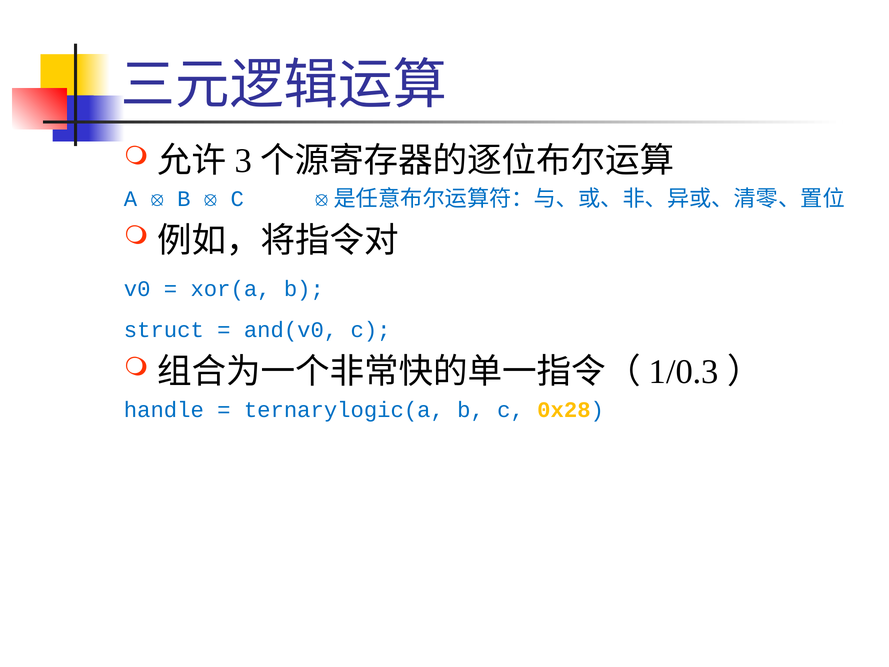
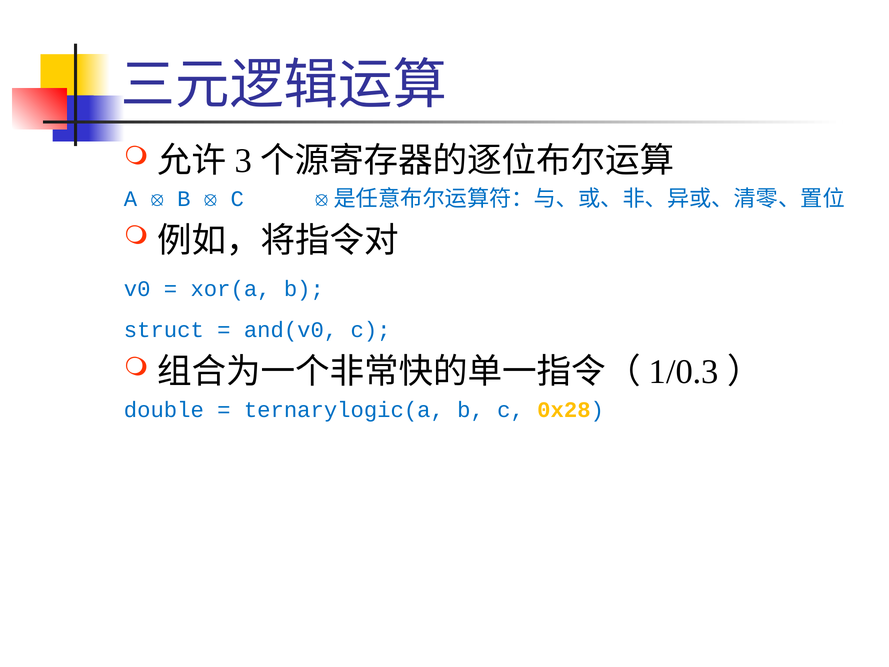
handle: handle -> double
